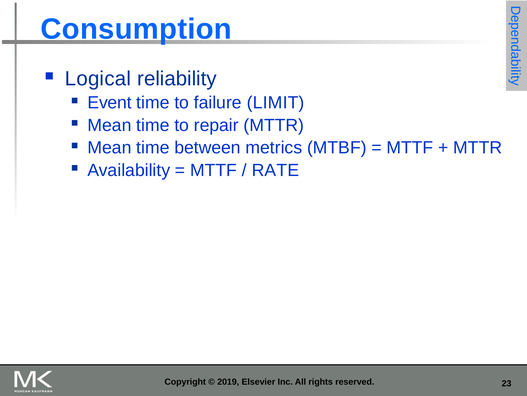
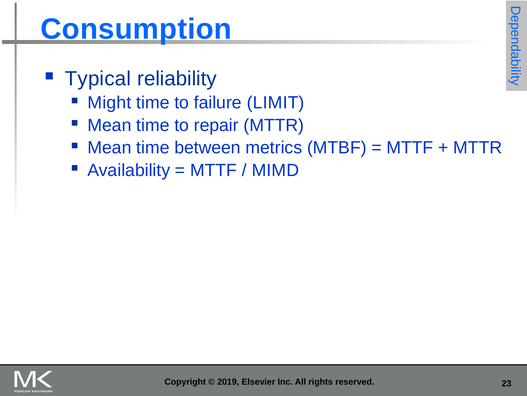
Logical: Logical -> Typical
Event: Event -> Might
RATE: RATE -> MIMD
